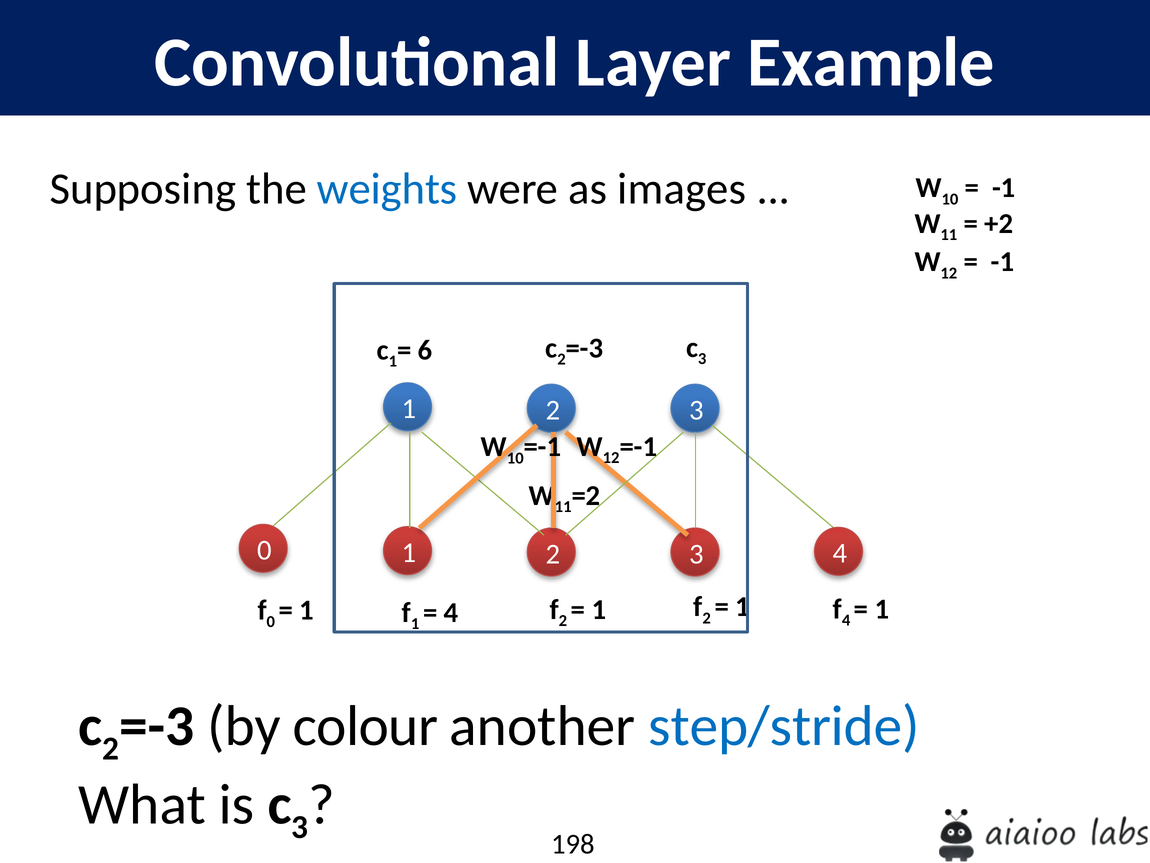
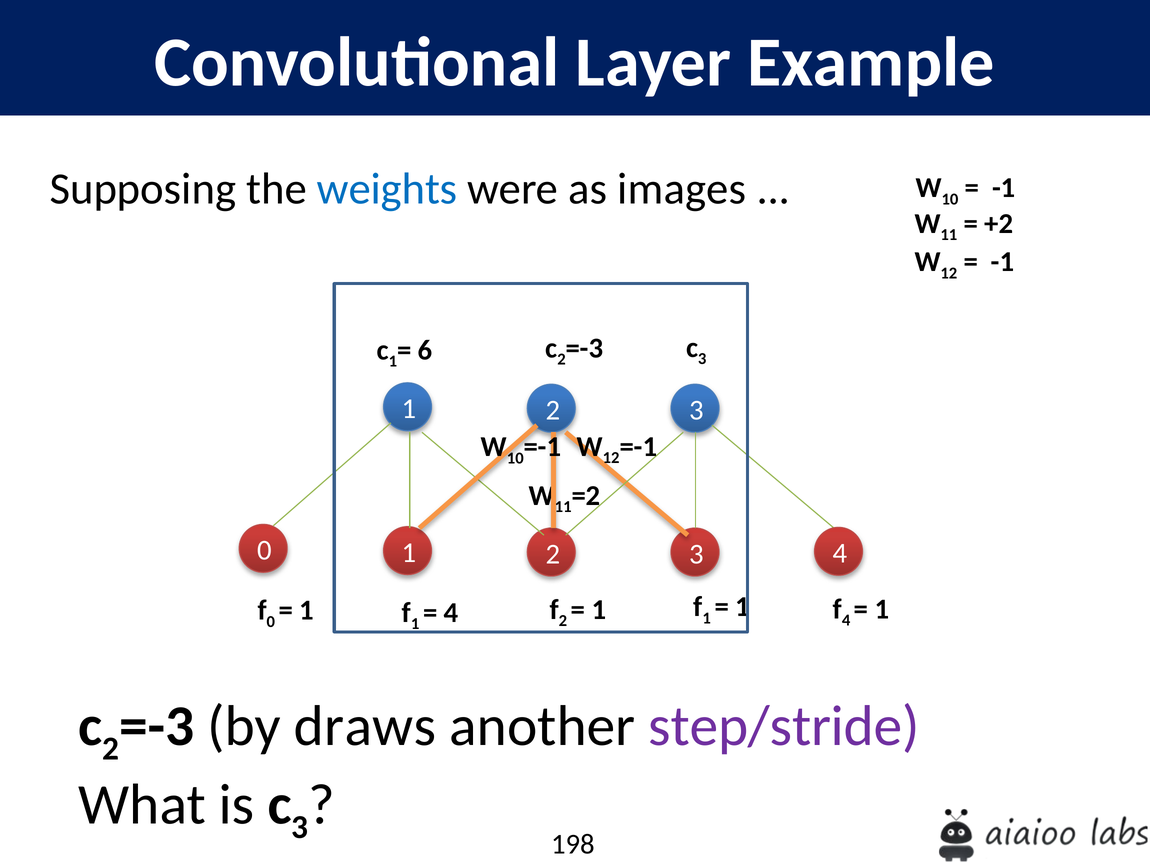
2 at (707, 618): 2 -> 1
colour: colour -> draws
step/stride colour: blue -> purple
